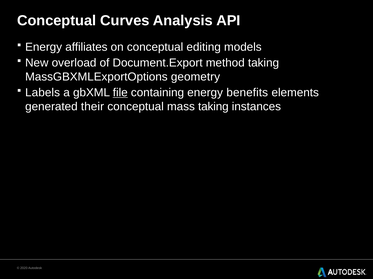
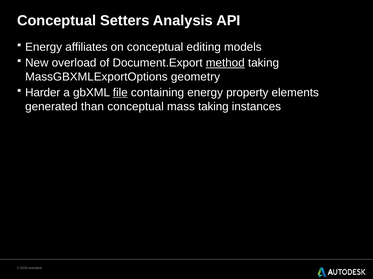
Curves: Curves -> Setters
method underline: none -> present
Labels: Labels -> Harder
benefits: benefits -> property
their: their -> than
